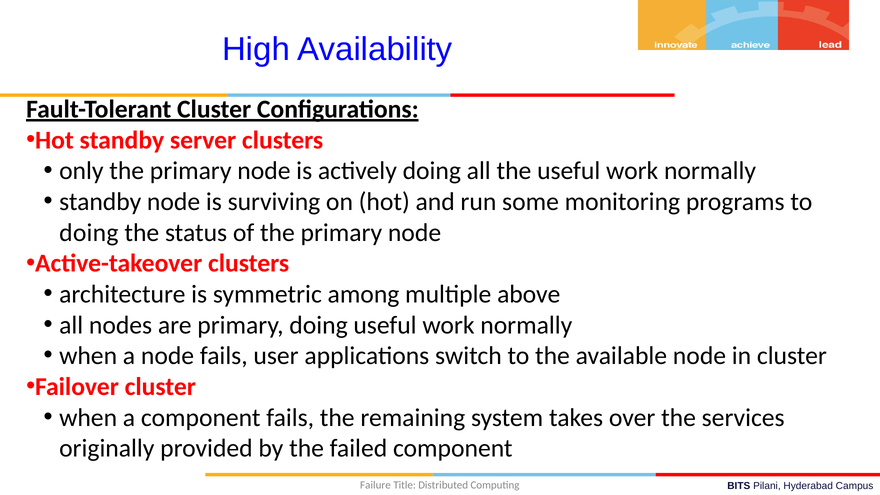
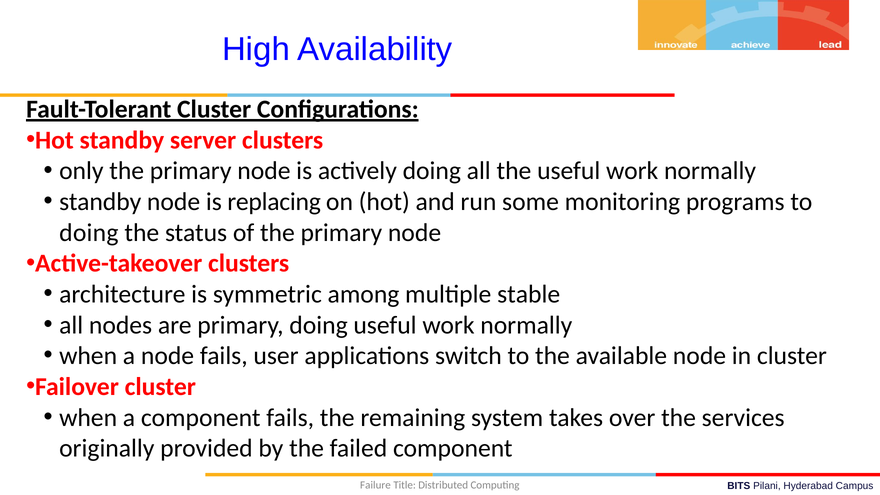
surviving: surviving -> replacing
above: above -> stable
